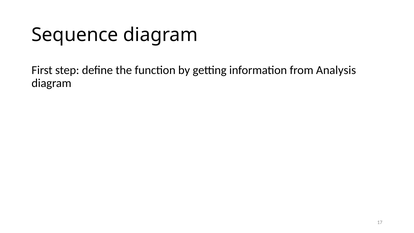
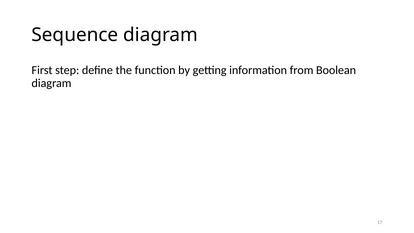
Analysis: Analysis -> Boolean
